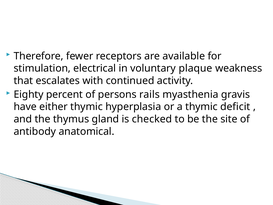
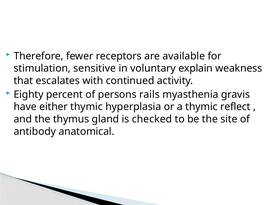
electrical: electrical -> sensitive
plaque: plaque -> explain
deficit: deficit -> reflect
